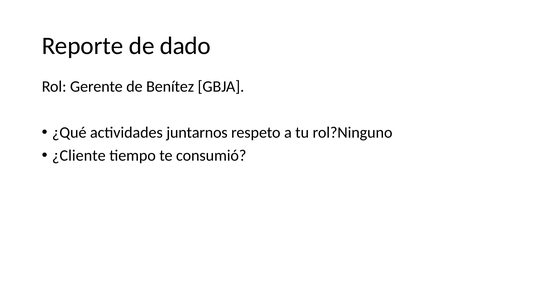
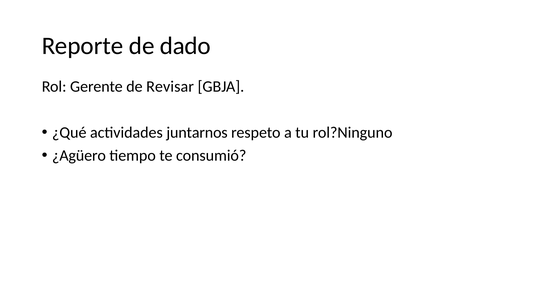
Benítez: Benítez -> Revisar
¿Cliente: ¿Cliente -> ¿Agüero
